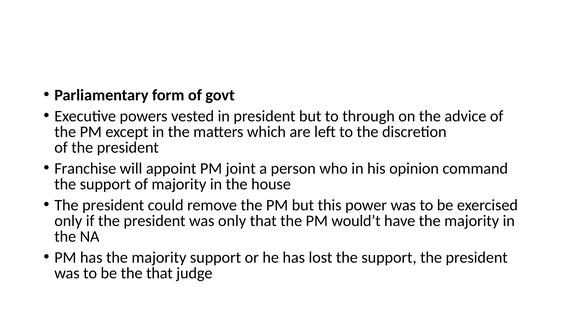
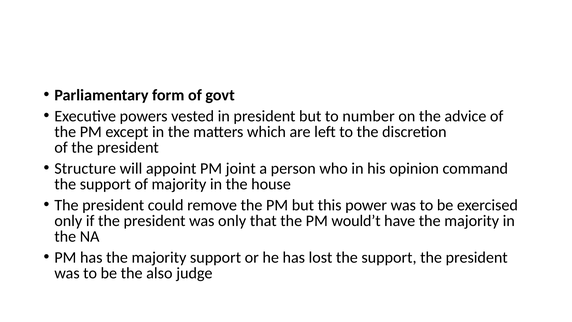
through: through -> number
Franchise: Franchise -> Structure
the that: that -> also
